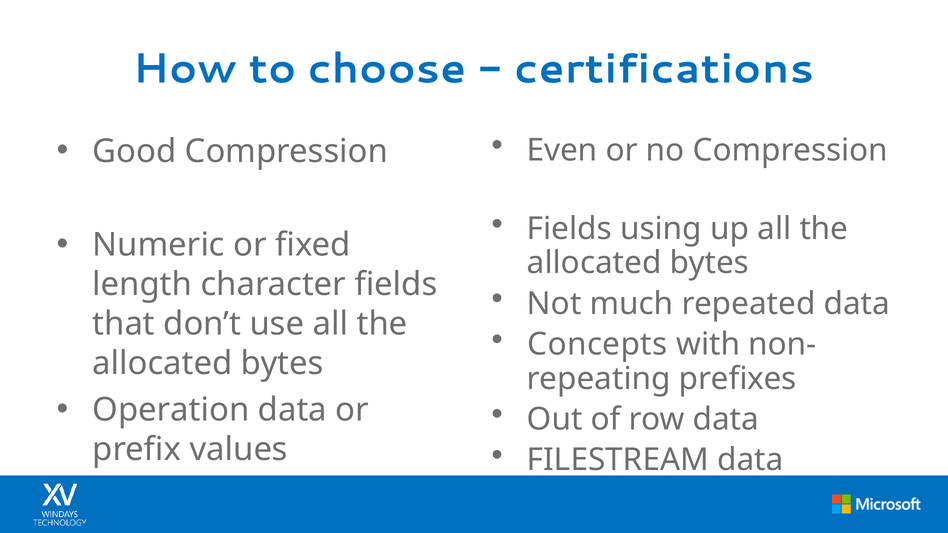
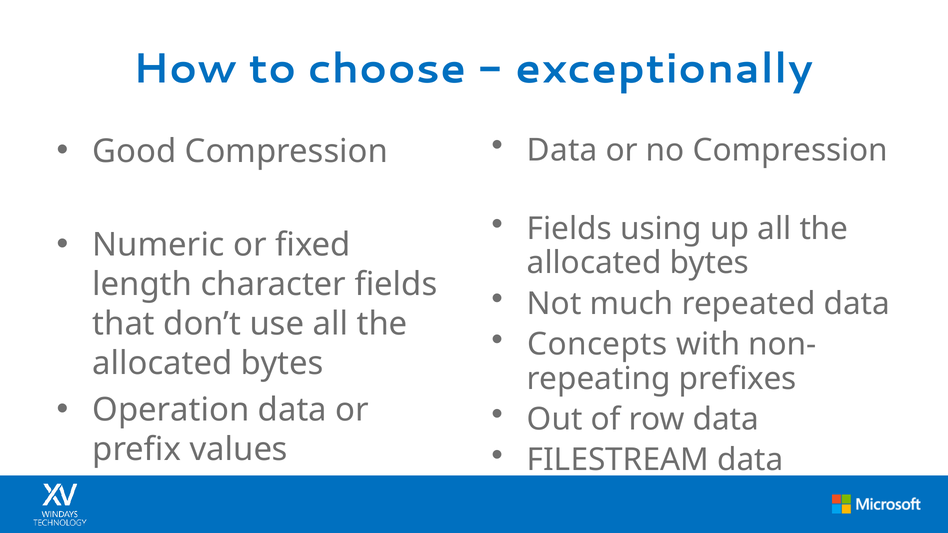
certifications: certifications -> exceptionally
Even at (562, 150): Even -> Data
